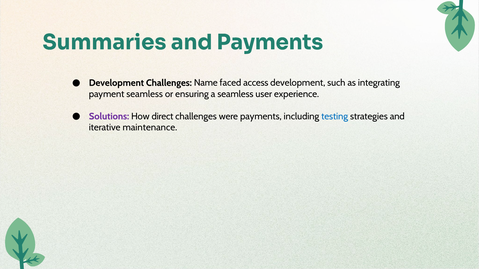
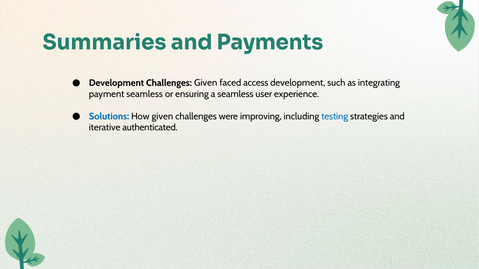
Challenges Name: Name -> Given
Solutions colour: purple -> blue
How direct: direct -> given
were payments: payments -> improving
maintenance: maintenance -> authenticated
